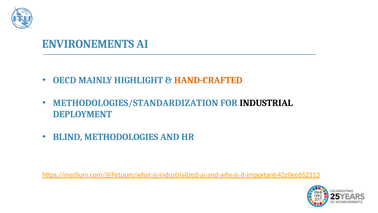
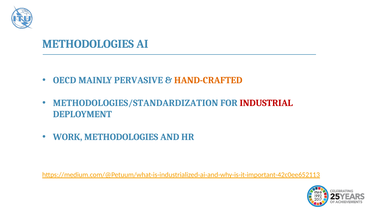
ENVIRONEMENTS at (88, 44): ENVIRONEMENTS -> METHODOLOGIES
HIGHLIGHT: HIGHLIGHT -> PERVASIVE
INDUSTRIAL colour: black -> red
BLIND: BLIND -> WORK
